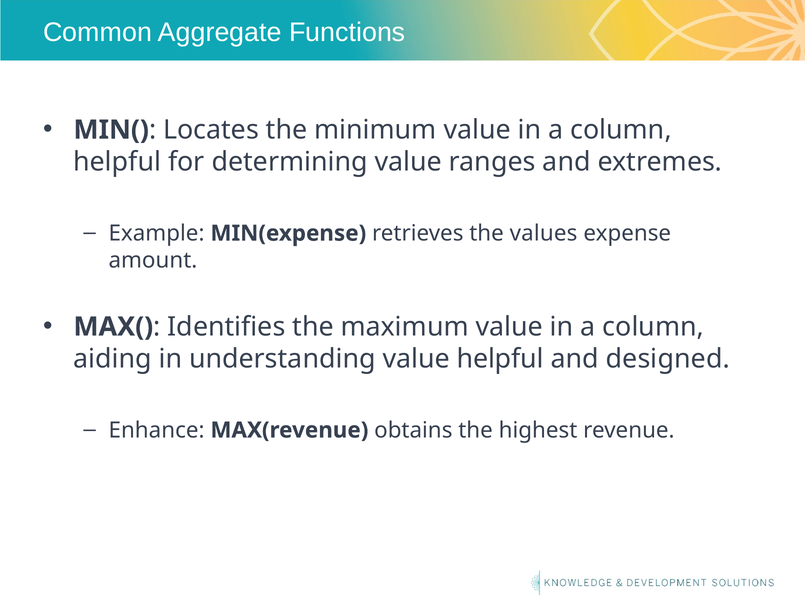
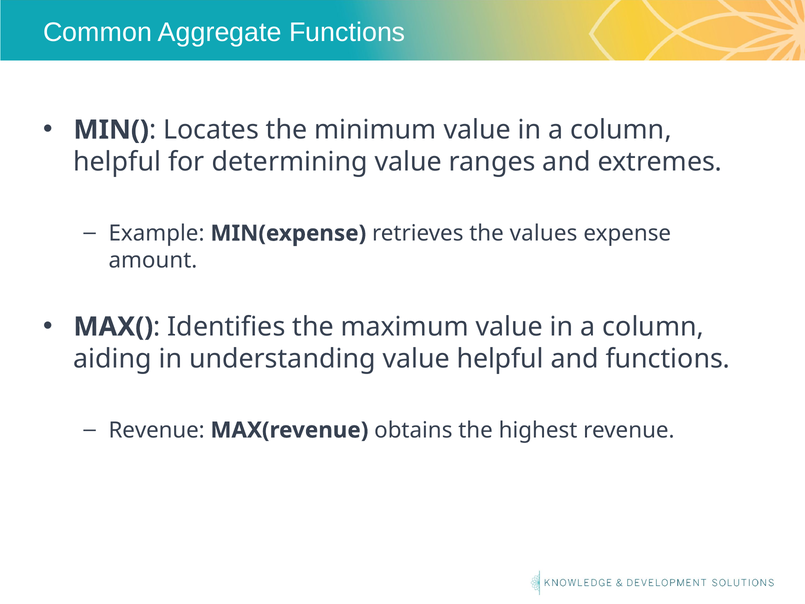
and designed: designed -> functions
Enhance at (157, 430): Enhance -> Revenue
